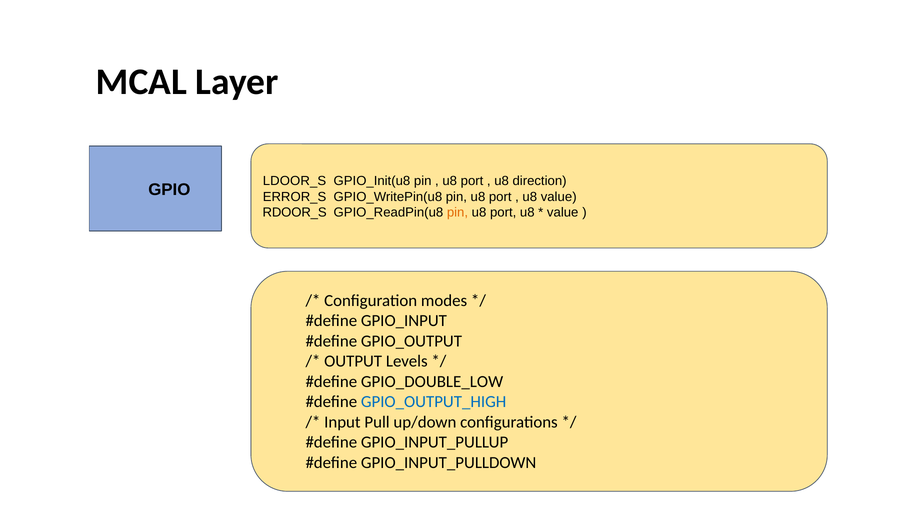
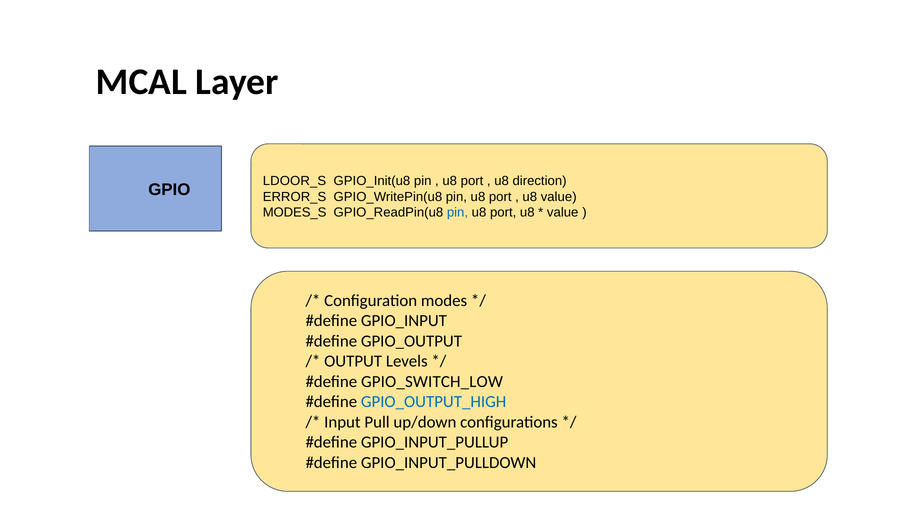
RDOOR_S: RDOOR_S -> MODES_S
pin at (457, 213) colour: orange -> blue
GPIO_DOUBLE_LOW: GPIO_DOUBLE_LOW -> GPIO_SWITCH_LOW
